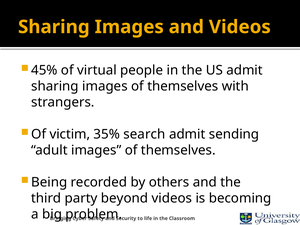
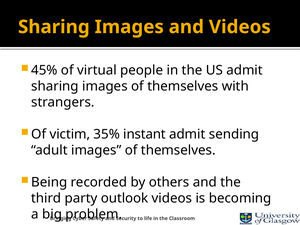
search: search -> instant
beyond: beyond -> outlook
